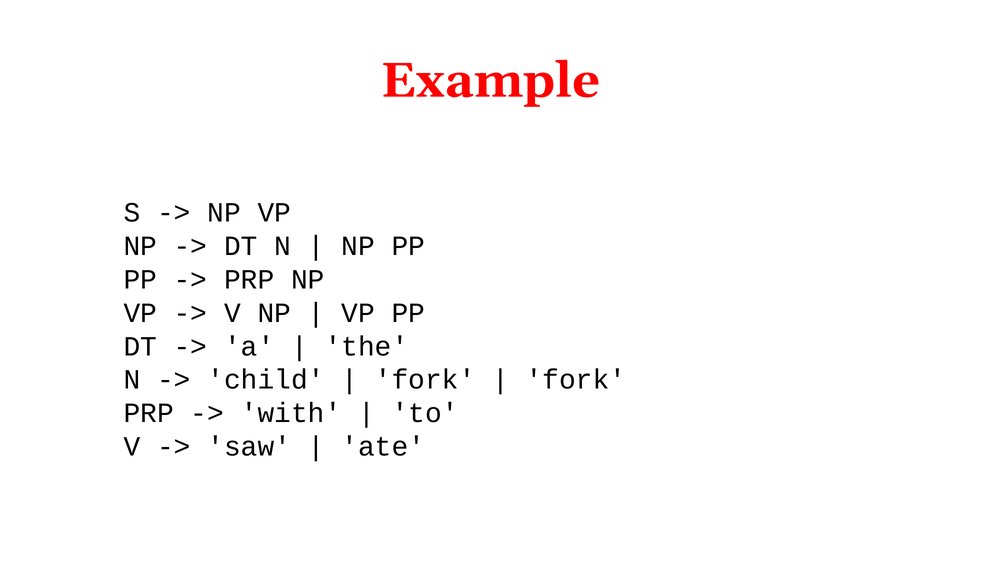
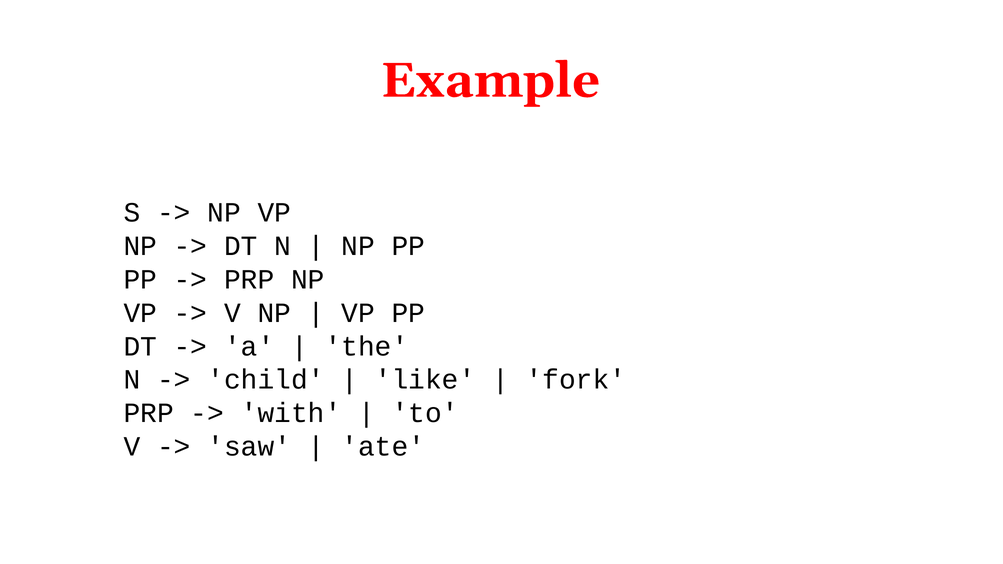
fork at (425, 380): fork -> like
